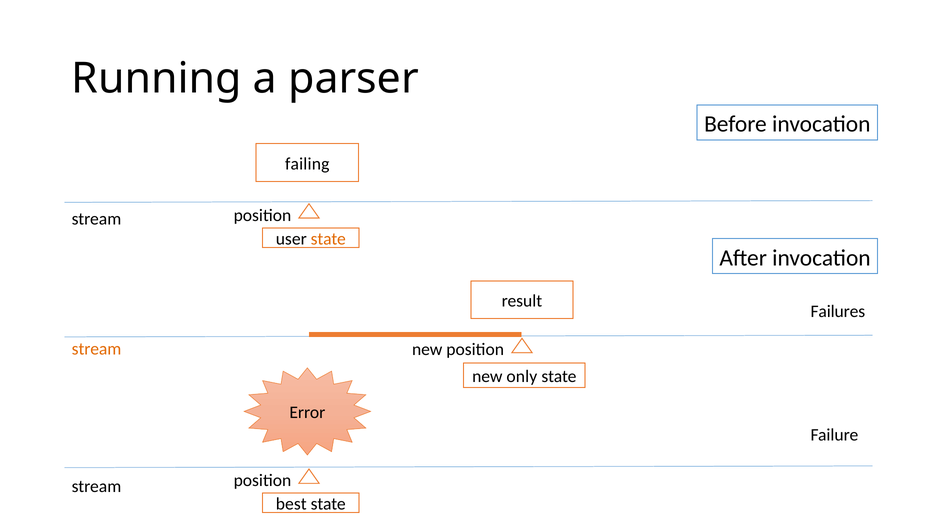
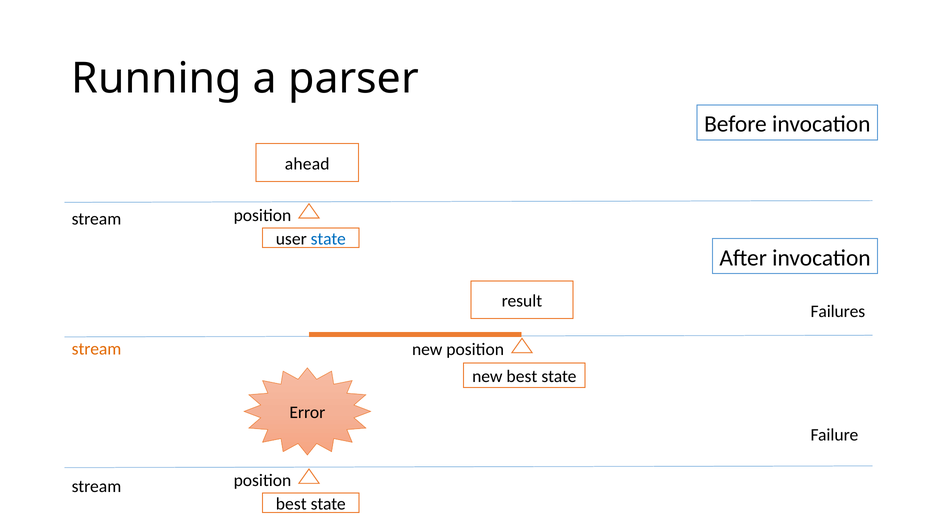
failing: failing -> ahead
state at (328, 239) colour: orange -> blue
new only: only -> best
